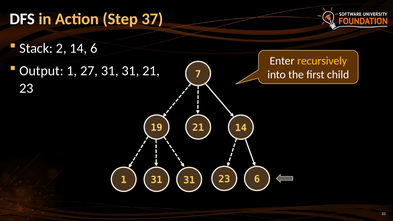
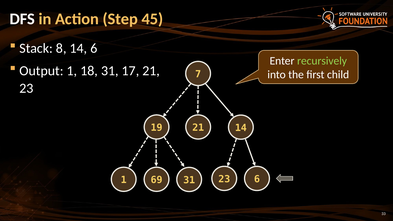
37: 37 -> 45
2: 2 -> 8
recursively colour: yellow -> light green
27: 27 -> 18
31 31: 31 -> 17
1 31: 31 -> 69
